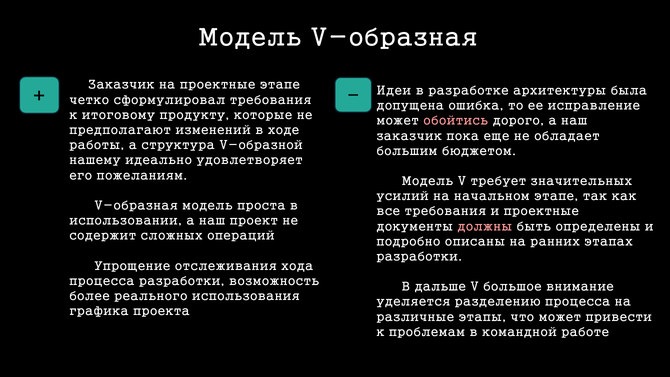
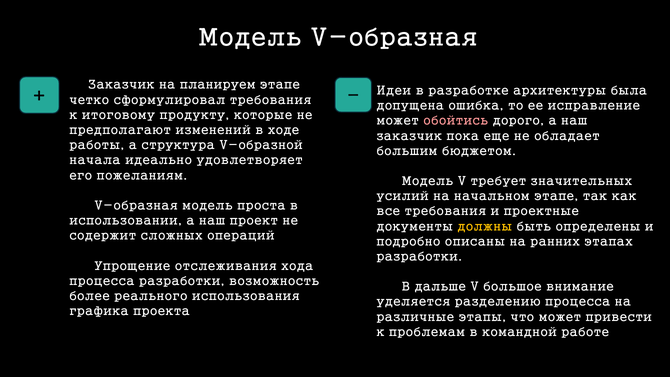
на проектные: проектные -> планируем
нашему: нашему -> начала
должны colour: pink -> yellow
